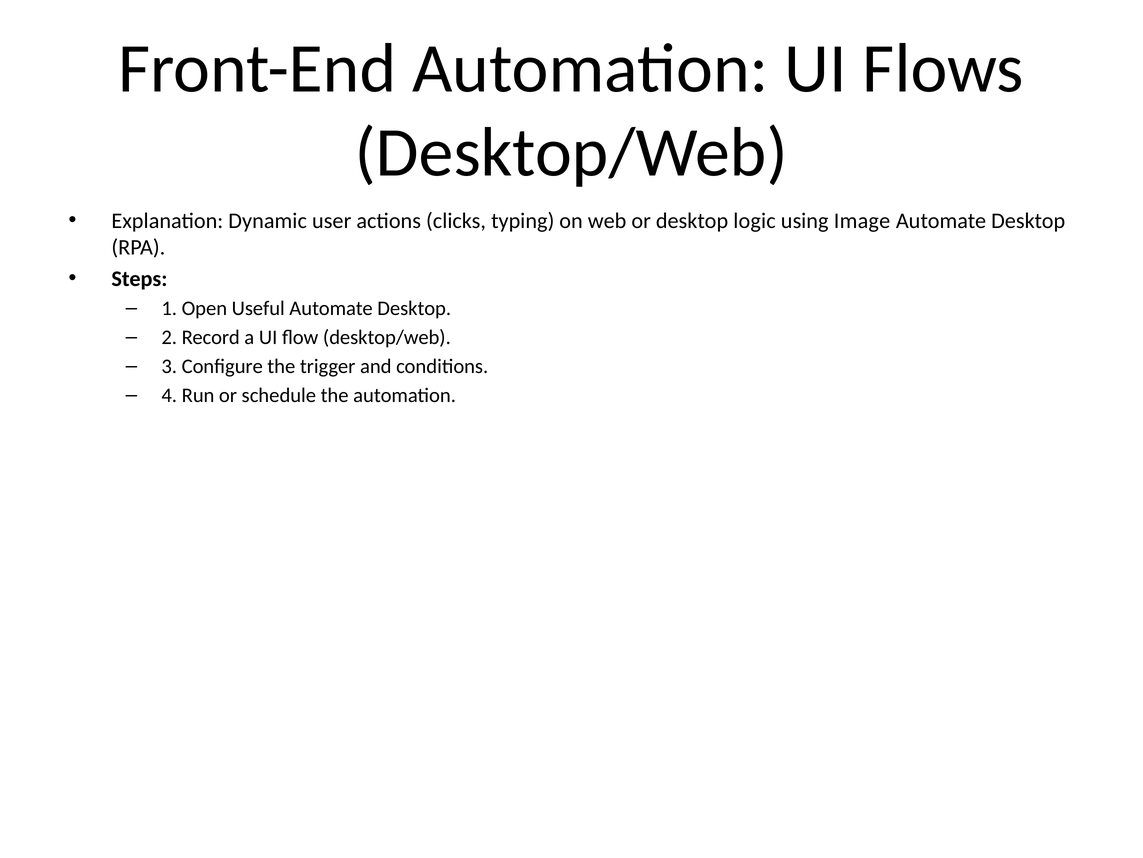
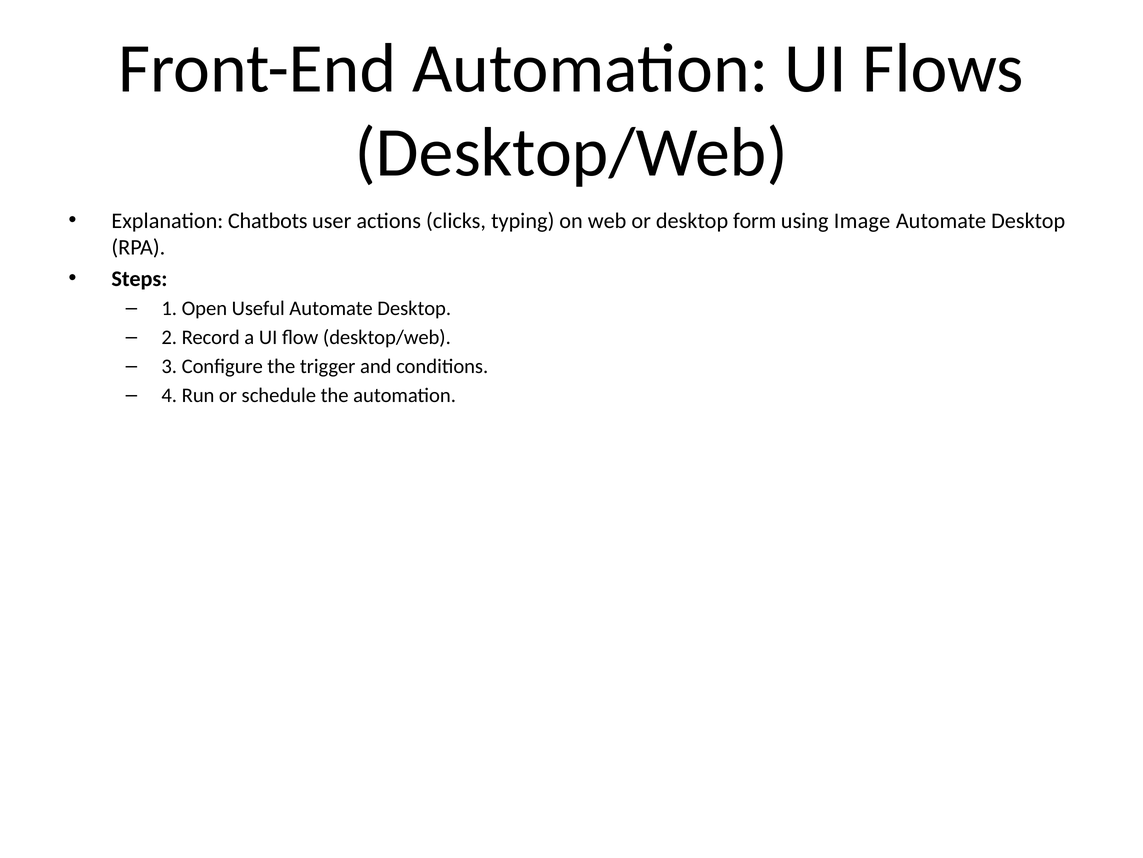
Dynamic: Dynamic -> Chatbots
logic: logic -> form
